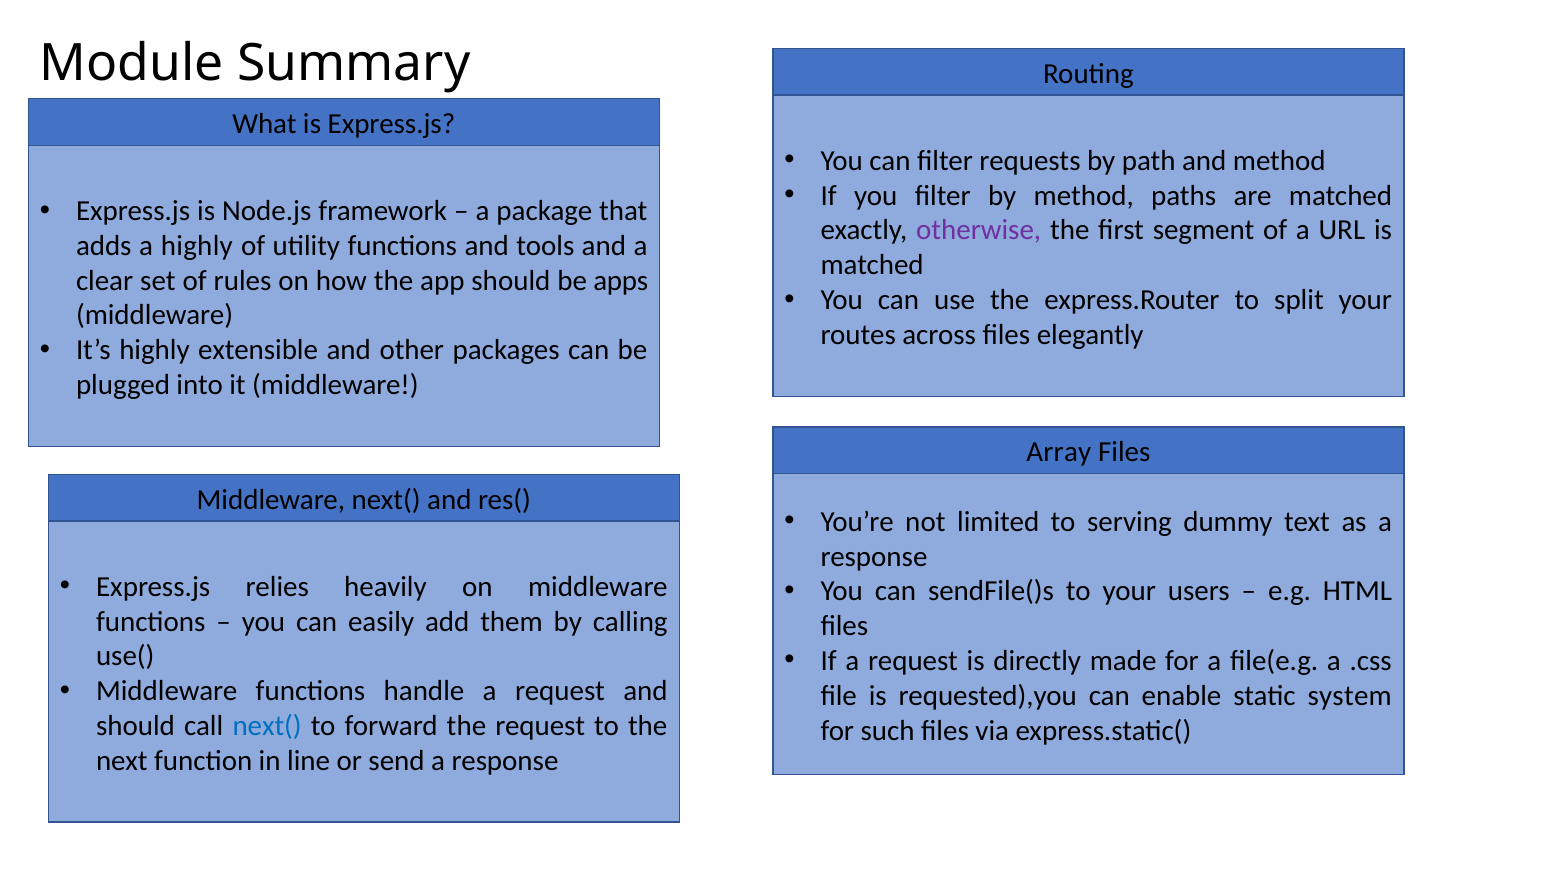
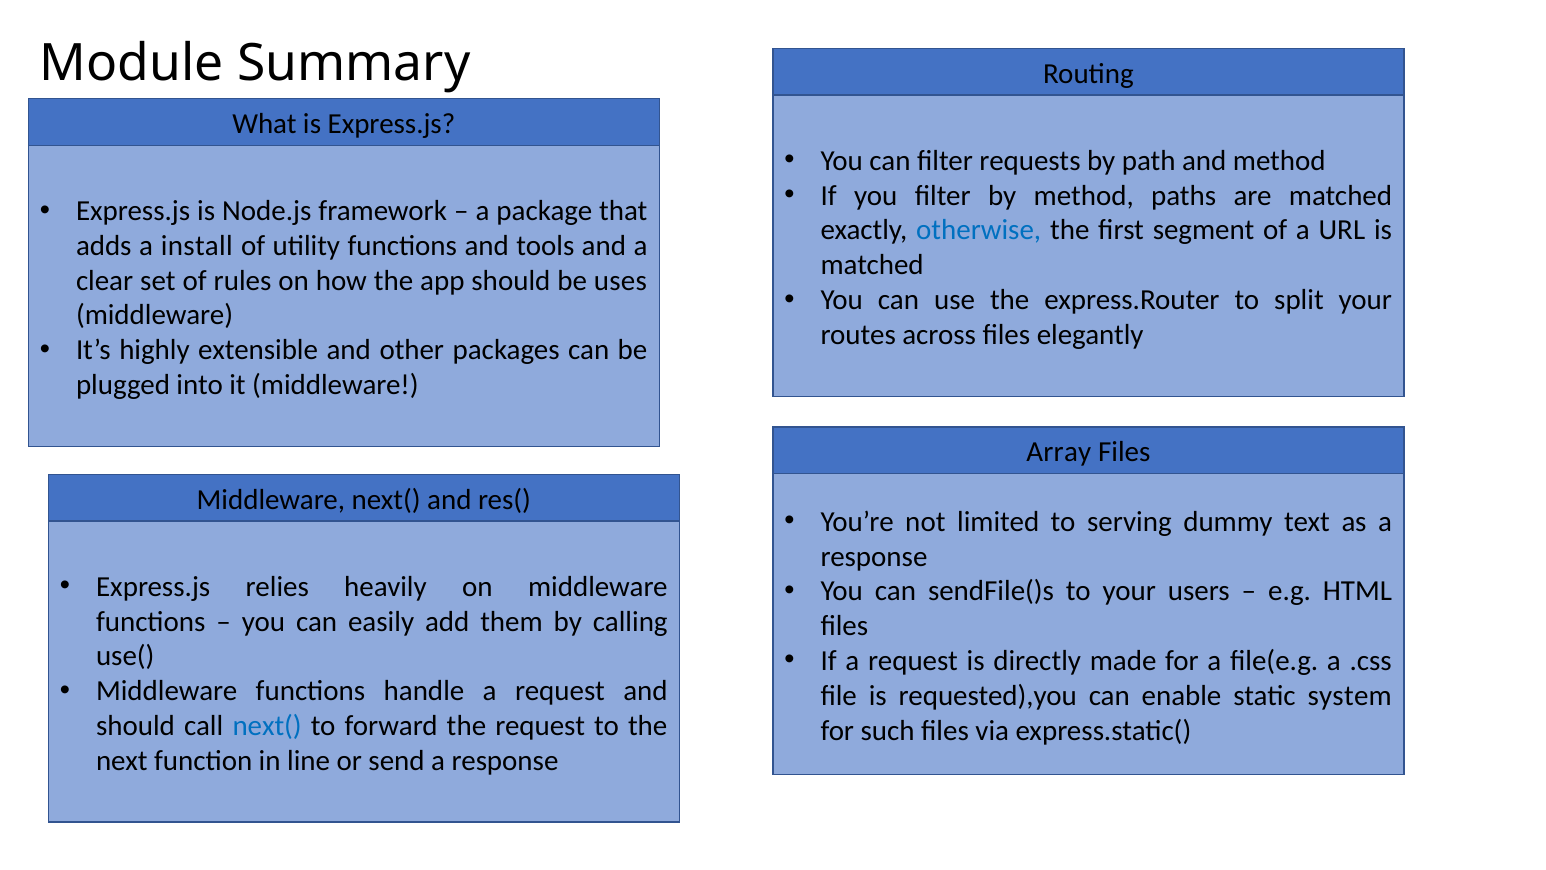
otherwise colour: purple -> blue
a highly: highly -> install
apps: apps -> uses
